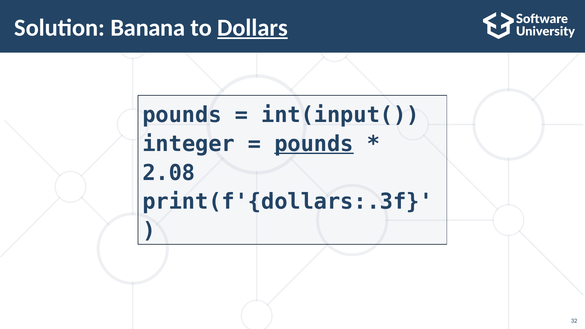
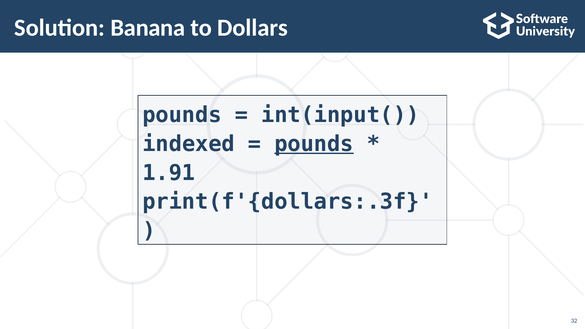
Dollars underline: present -> none
integer: integer -> indexed
2.08: 2.08 -> 1.91
